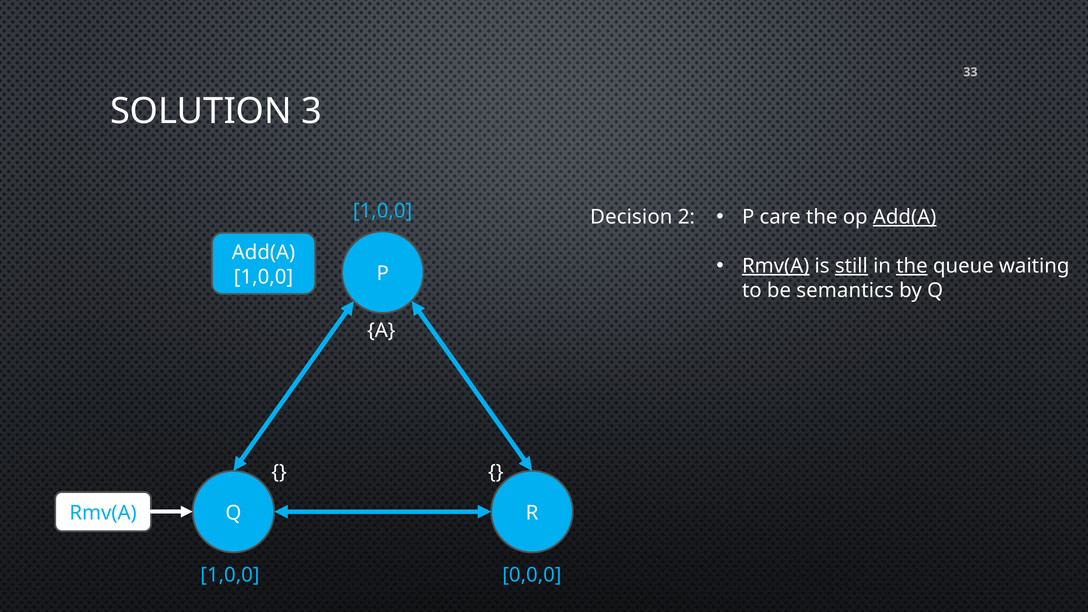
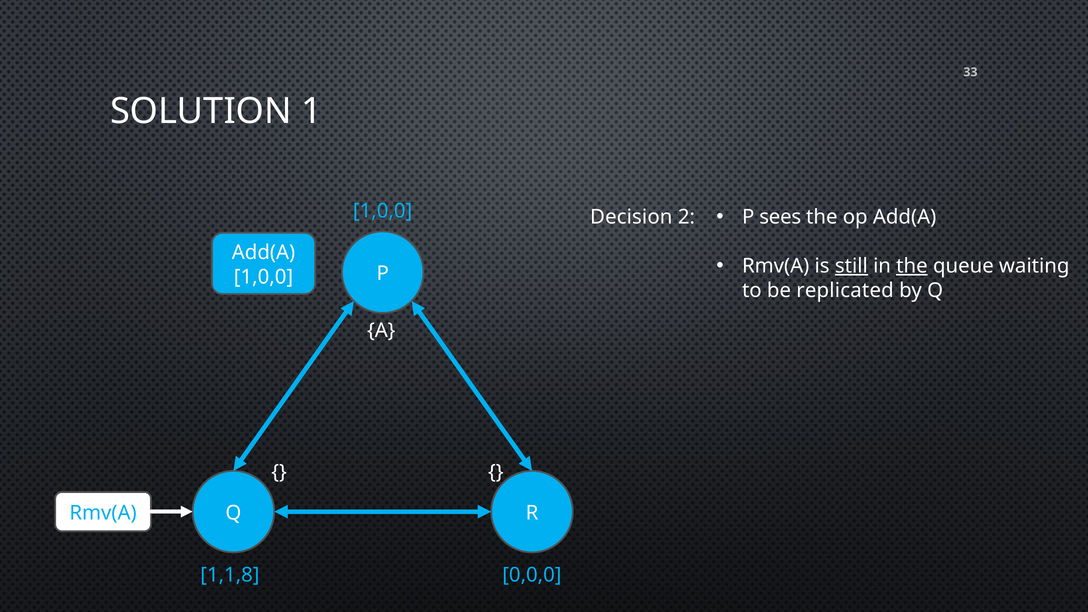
3: 3 -> 1
care: care -> sees
Add(A at (905, 217) underline: present -> none
Rmv(A at (776, 266) underline: present -> none
semantics: semantics -> replicated
1,0,0 at (230, 575): 1,0,0 -> 1,1,8
